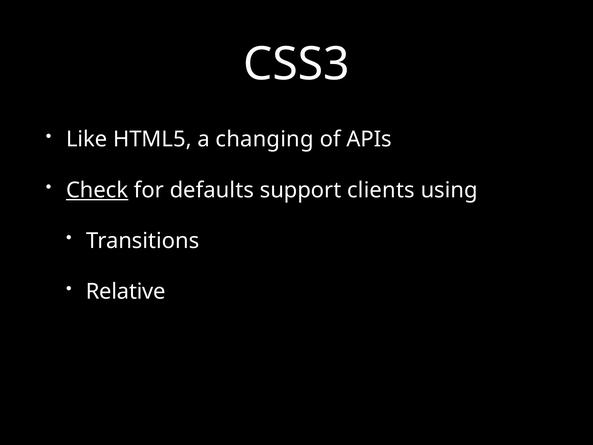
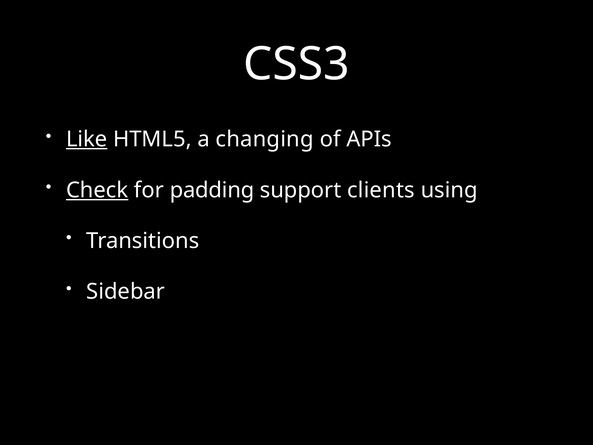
Like underline: none -> present
defaults: defaults -> padding
Relative: Relative -> Sidebar
